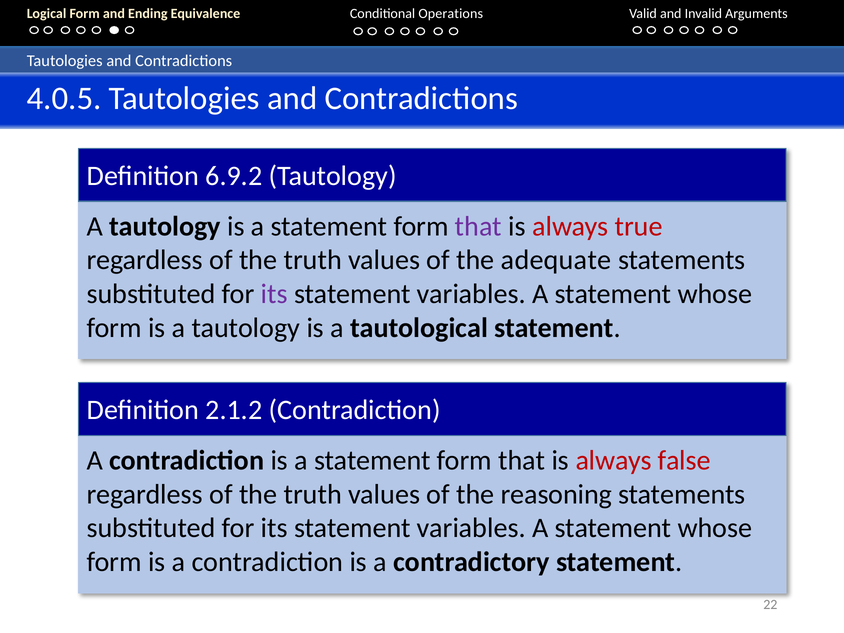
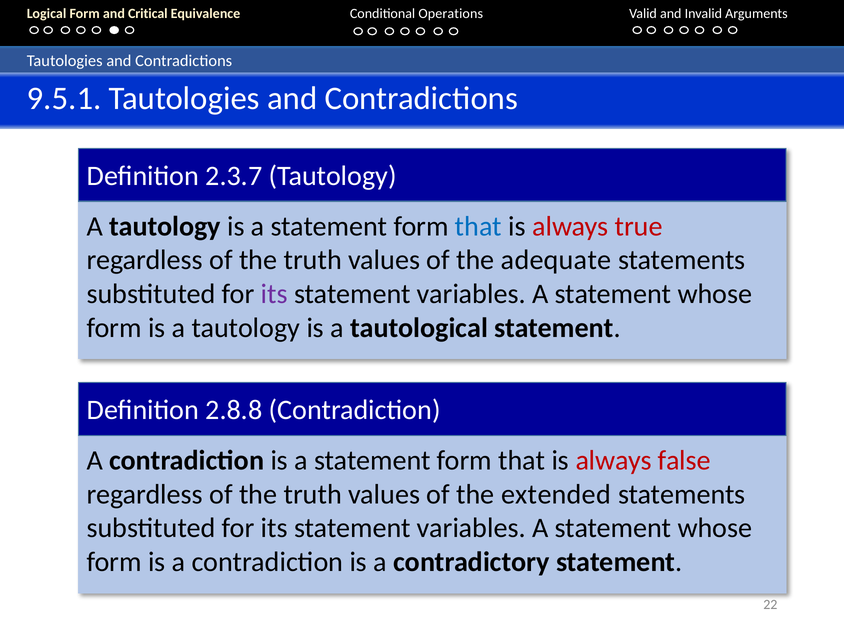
Ending: Ending -> Critical
4.0.5: 4.0.5 -> 9.5.1
6.9.2: 6.9.2 -> 2.3.7
that at (478, 226) colour: purple -> blue
2.1.2: 2.1.2 -> 2.8.8
reasoning: reasoning -> extended
